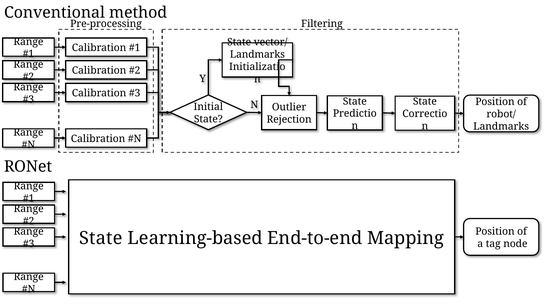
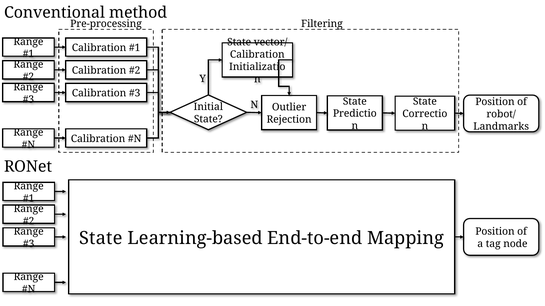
Landmarks at (257, 55): Landmarks -> Calibration
